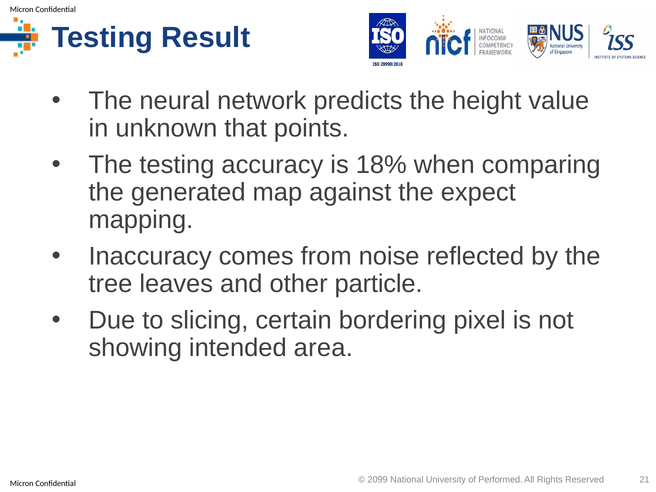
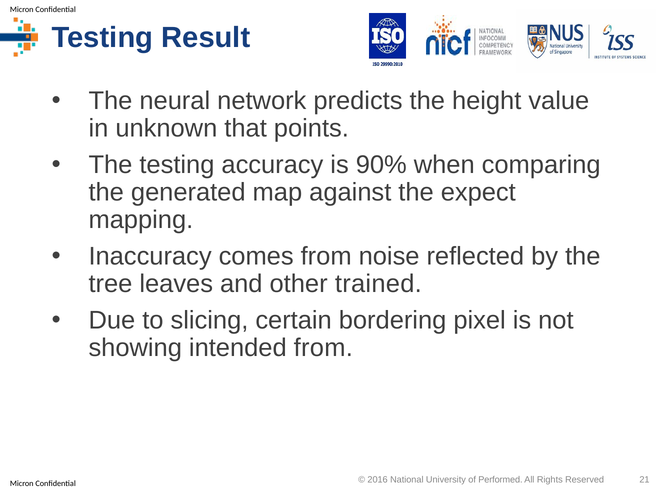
18%: 18% -> 90%
particle: particle -> trained
intended area: area -> from
2099: 2099 -> 2016
